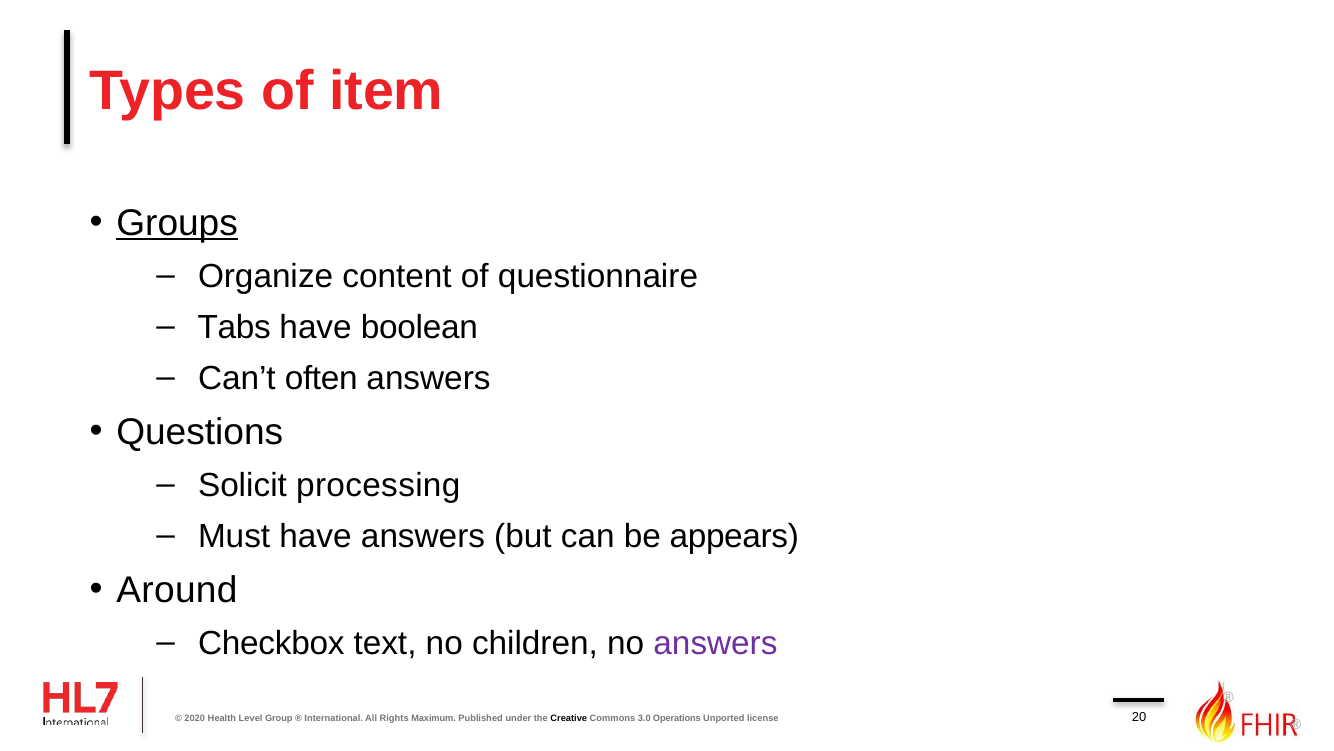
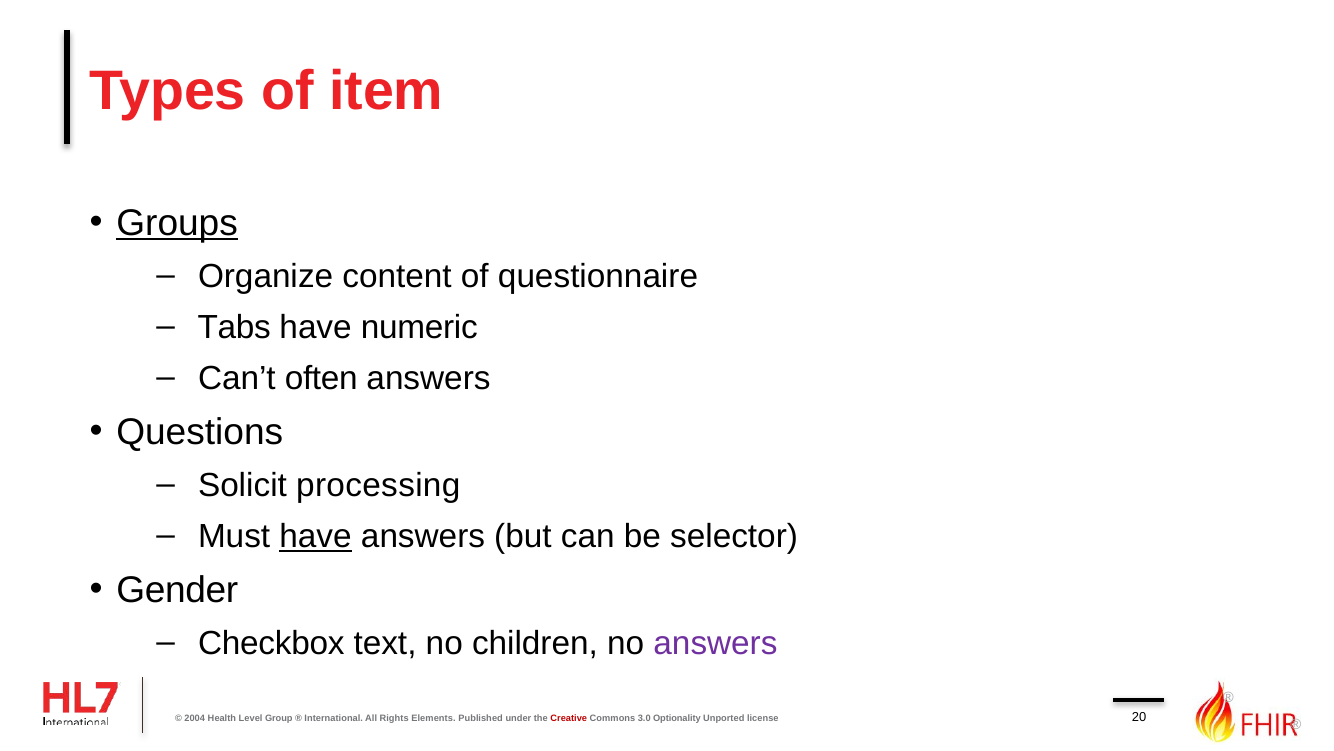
boolean: boolean -> numeric
have at (315, 536) underline: none -> present
appears: appears -> selector
Around: Around -> Gender
2020: 2020 -> 2004
Maximum: Maximum -> Elements
Creative colour: black -> red
Operations: Operations -> Optionality
